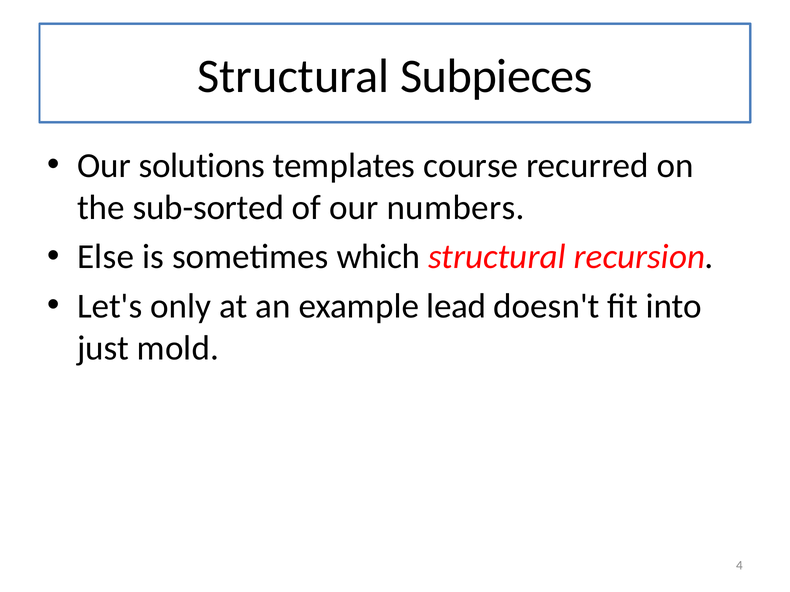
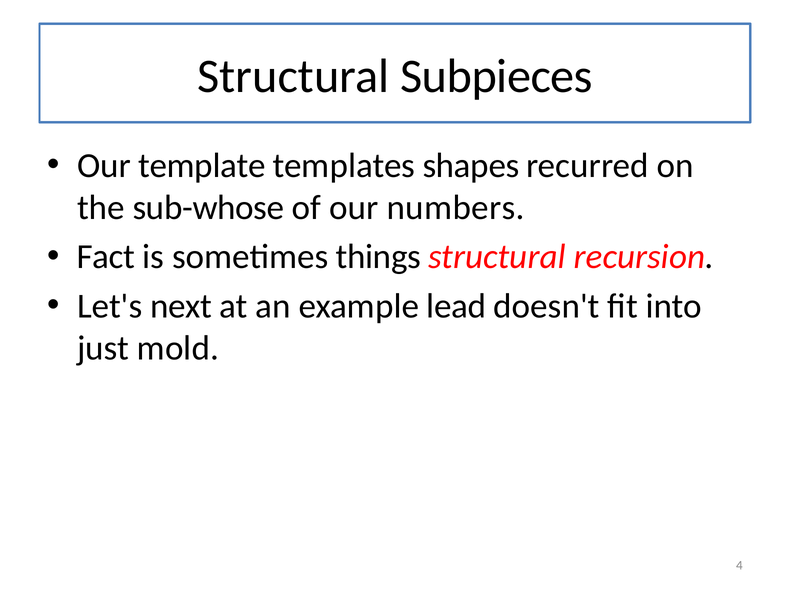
solutions: solutions -> template
course: course -> shapes
sub-sorted: sub-sorted -> sub-whose
Else: Else -> Fact
which: which -> things
only: only -> next
